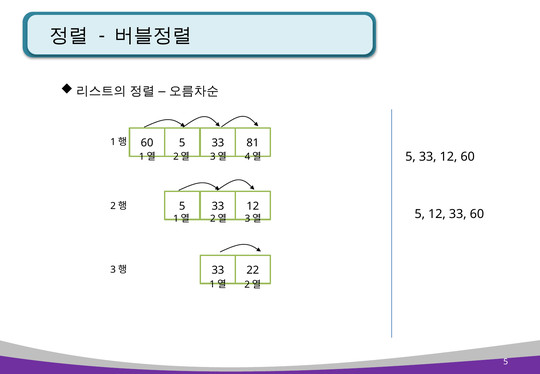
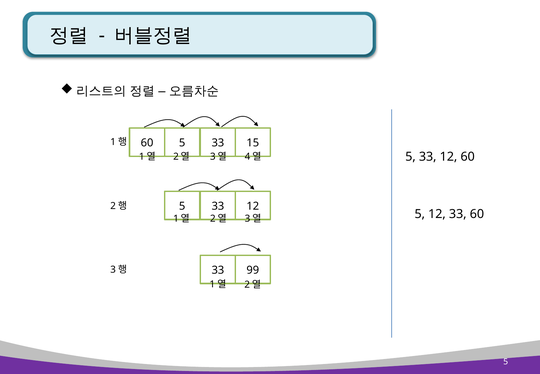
81: 81 -> 15
22: 22 -> 99
